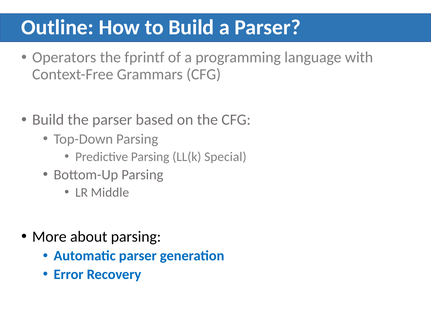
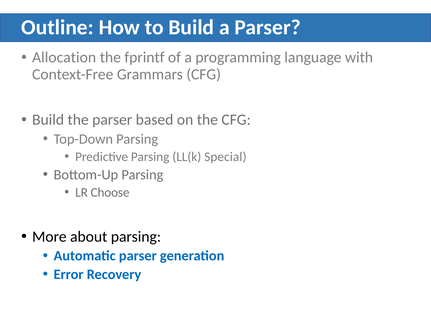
Operators: Operators -> Allocation
Middle: Middle -> Choose
